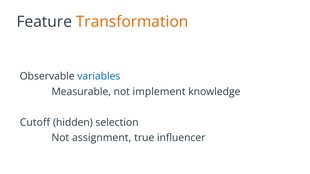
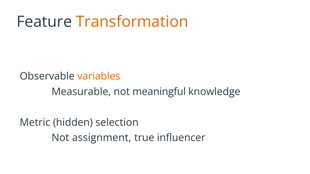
variables colour: blue -> orange
implement: implement -> meaningful
Cutoff: Cutoff -> Metric
